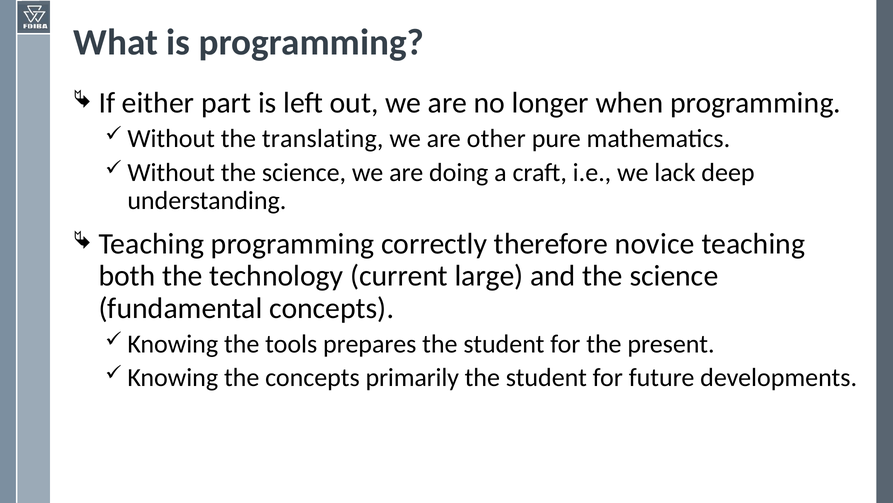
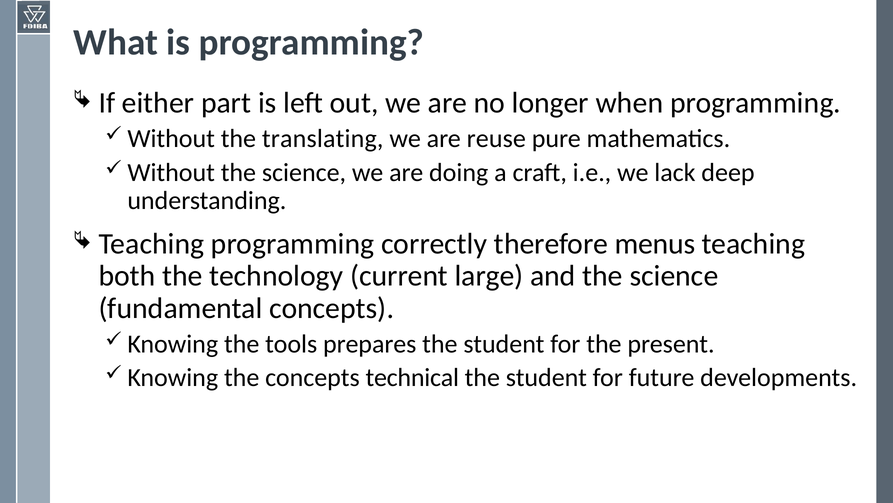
other: other -> reuse
novice: novice -> menus
primarily: primarily -> technical
